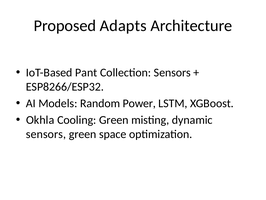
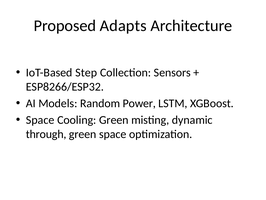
Pant: Pant -> Step
Okhla at (40, 120): Okhla -> Space
sensors at (46, 134): sensors -> through
